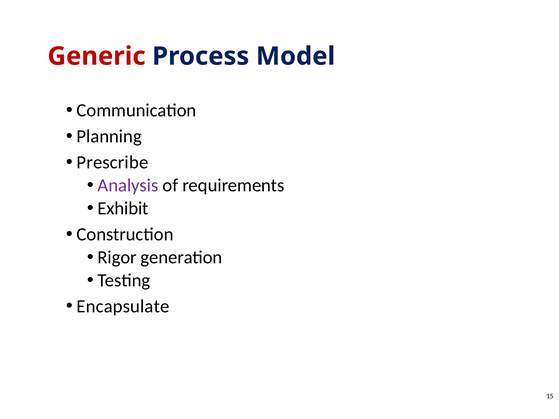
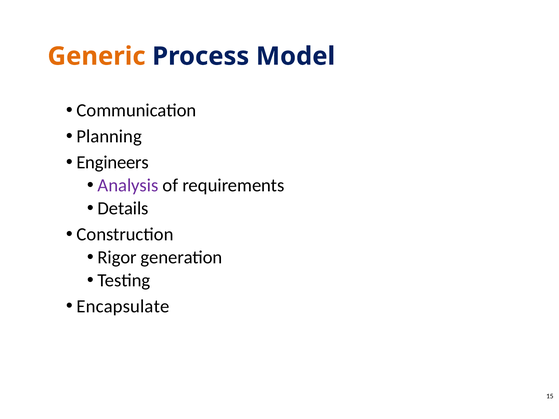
Generic colour: red -> orange
Prescribe: Prescribe -> Engineers
Exhibit: Exhibit -> Details
